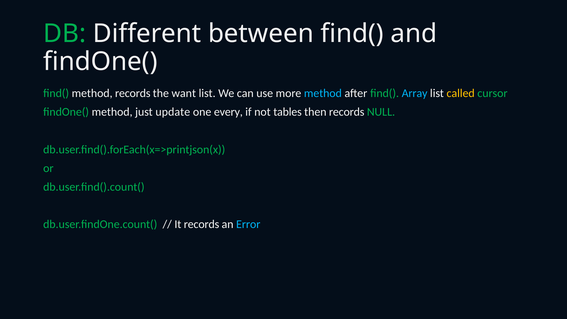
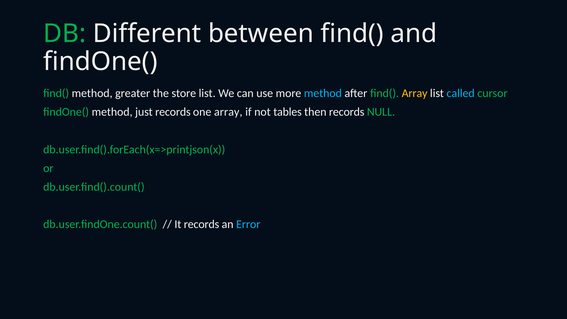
method records: records -> greater
want: want -> store
Array at (415, 93) colour: light blue -> yellow
called colour: yellow -> light blue
just update: update -> records
one every: every -> array
